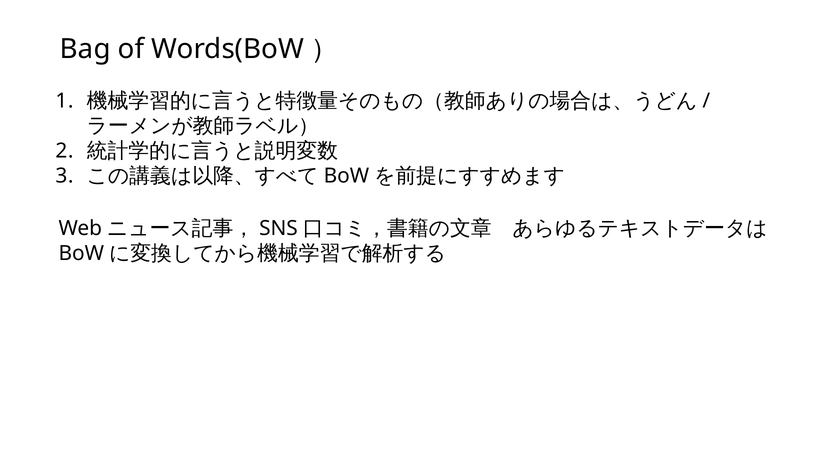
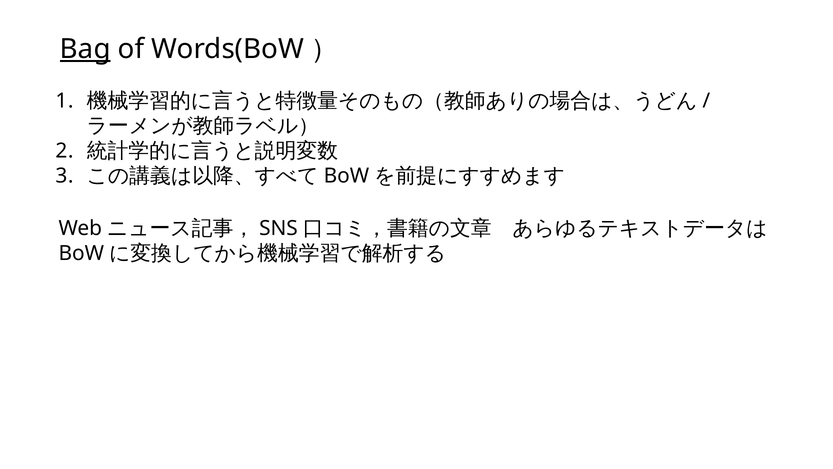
Bag underline: none -> present
